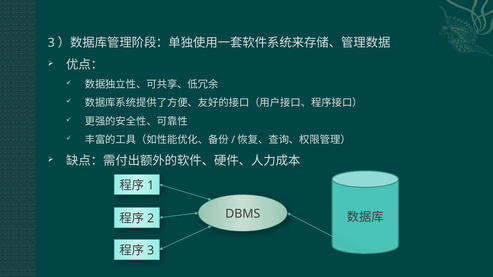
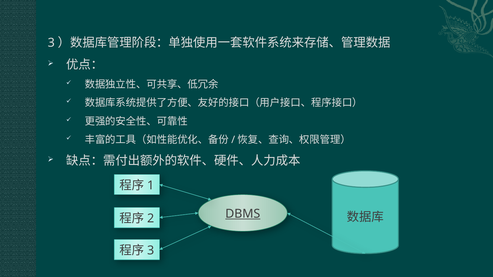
DBMS underline: none -> present
